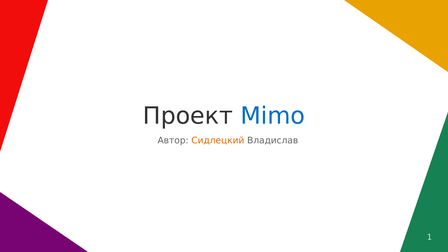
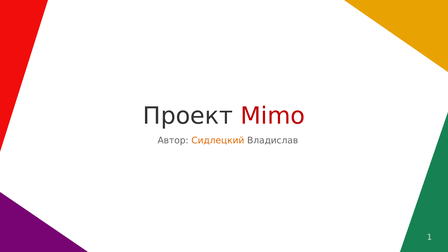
Mimo colour: blue -> red
